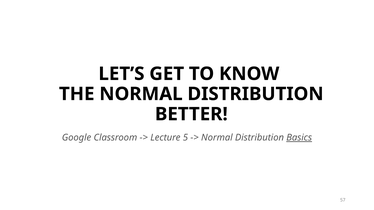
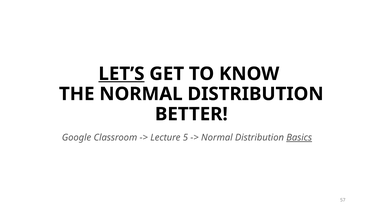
LET’S underline: none -> present
